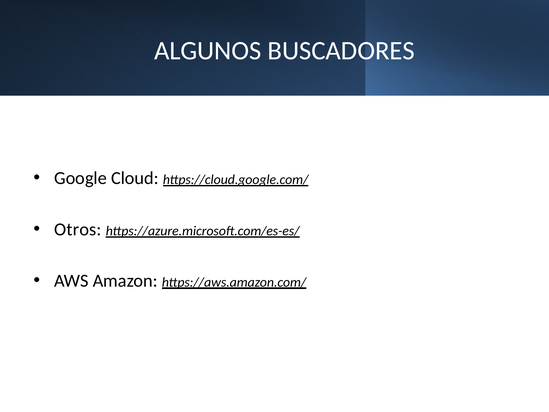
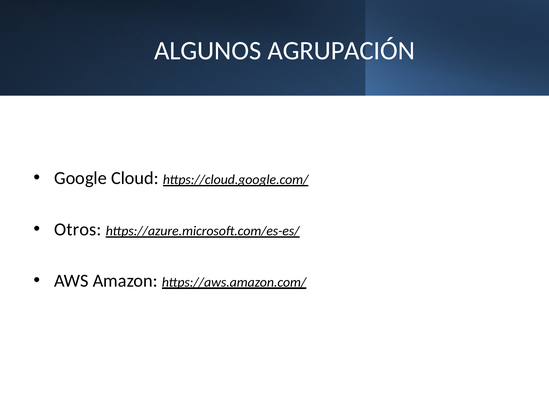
BUSCADORES: BUSCADORES -> AGRUPACIÓN
